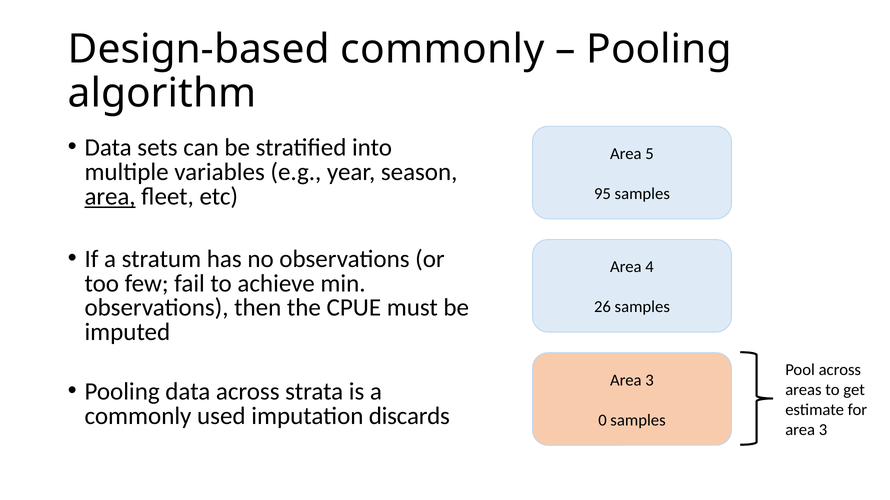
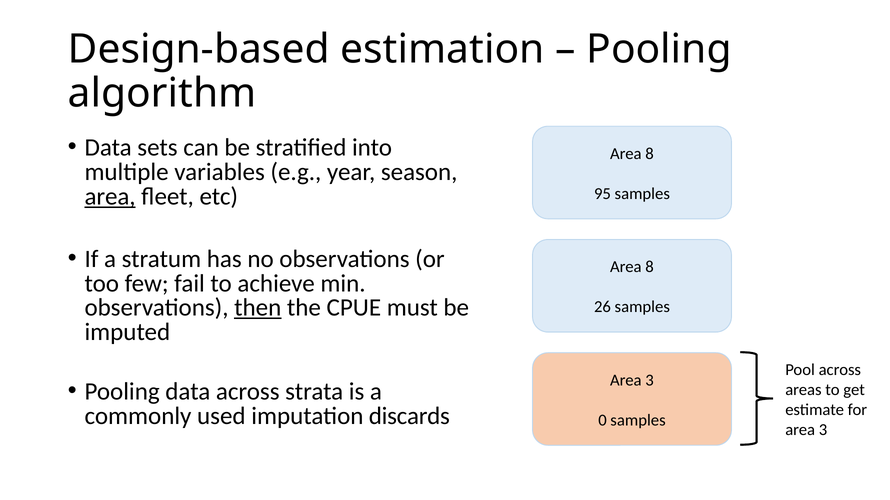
Design-based commonly: commonly -> estimation
5 at (650, 154): 5 -> 8
4 at (650, 267): 4 -> 8
then underline: none -> present
